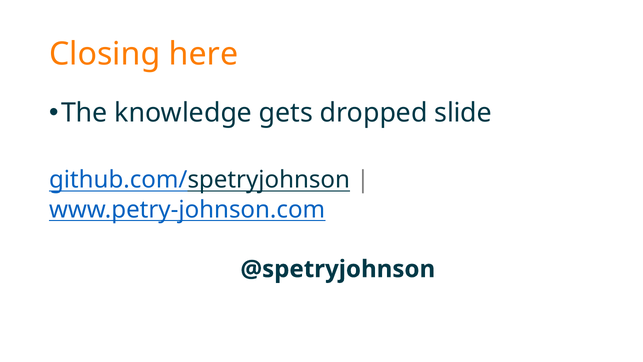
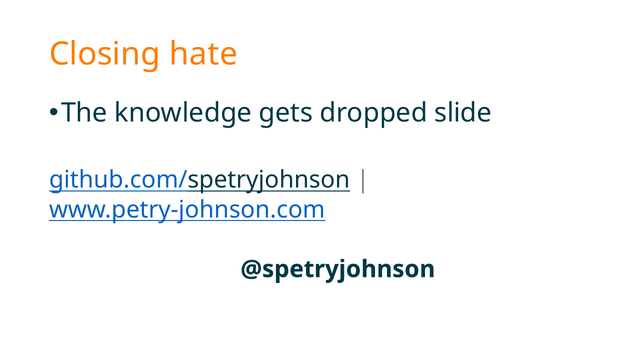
here: here -> hate
